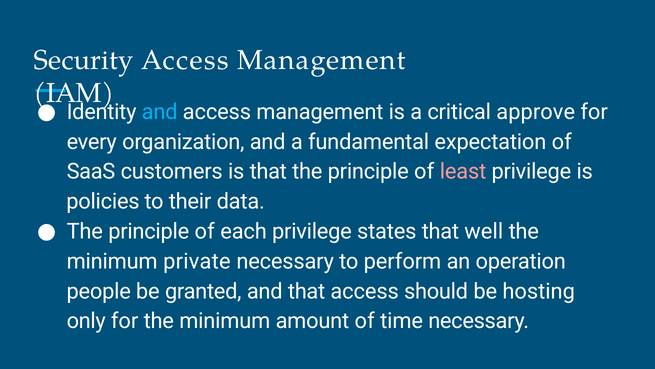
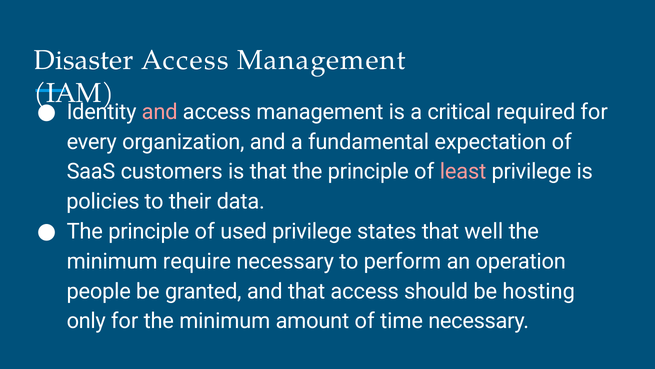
Security: Security -> Disaster
and at (160, 112) colour: light blue -> pink
approve: approve -> required
each: each -> used
private: private -> require
